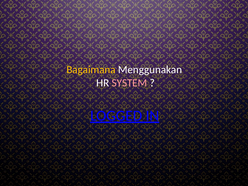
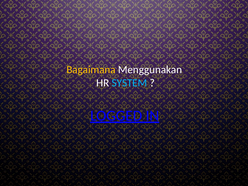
SYSTEM colour: pink -> light blue
